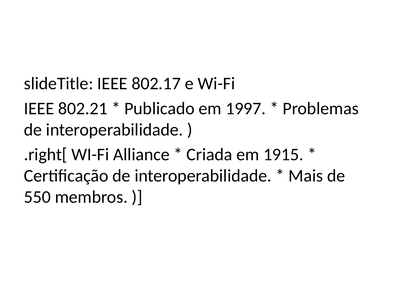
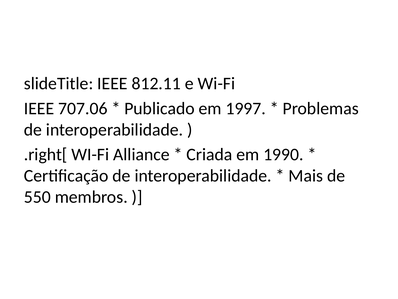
802.17: 802.17 -> 812.11
802.21: 802.21 -> 707.06
1915: 1915 -> 1990
